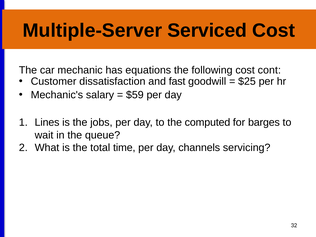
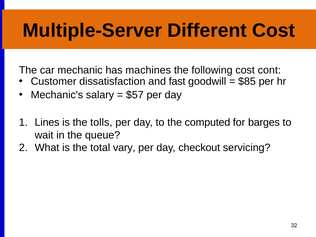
Serviced: Serviced -> Different
equations: equations -> machines
$25: $25 -> $85
$59: $59 -> $57
jobs: jobs -> tolls
time: time -> vary
channels: channels -> checkout
